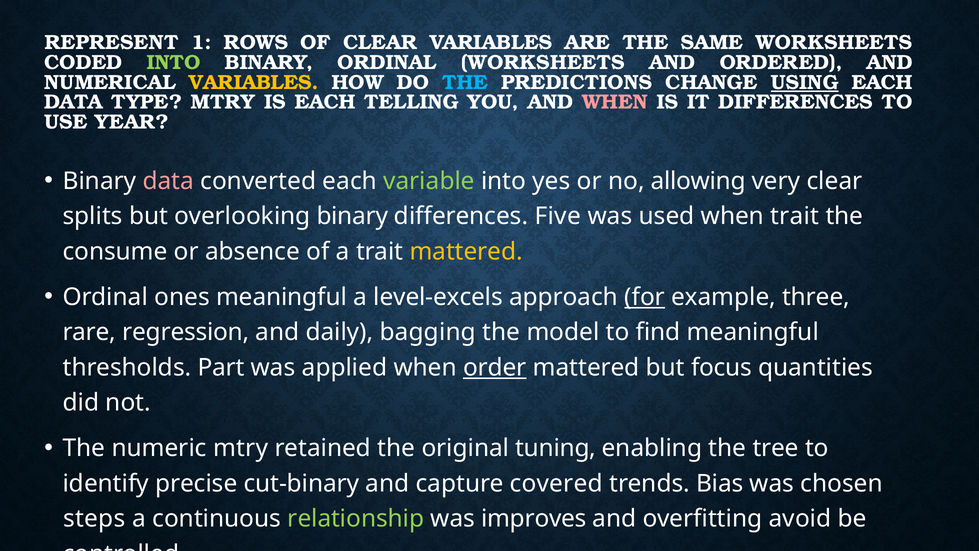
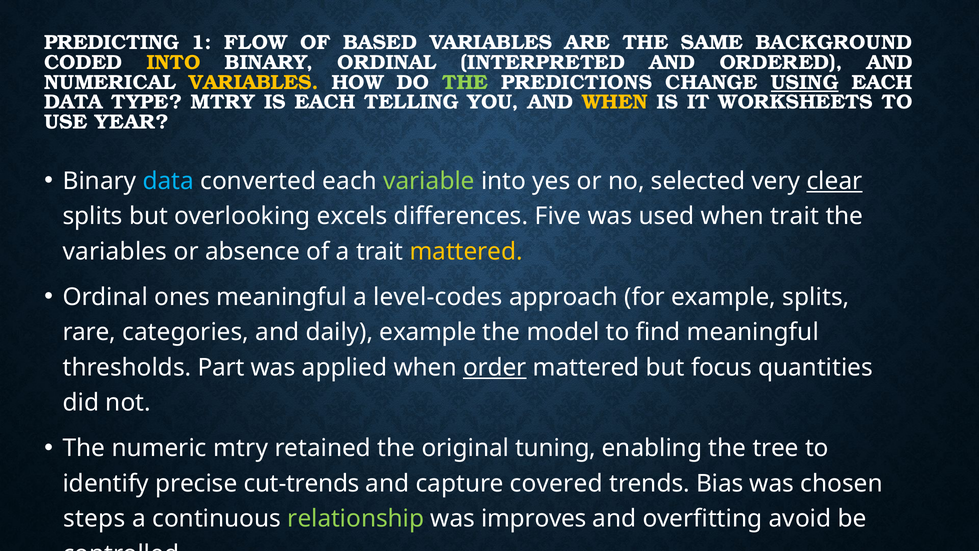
REPRESENT: REPRESENT -> PREDICTING
ROWS: ROWS -> FLOW
OF CLEAR: CLEAR -> BASED
SAME WORKSHEETS: WORKSHEETS -> BACKGROUND
INTO at (174, 63) colour: light green -> yellow
ORDINAL WORKSHEETS: WORKSHEETS -> INTERPRETED
THE at (465, 82) colour: light blue -> light green
WHEN at (615, 102) colour: pink -> yellow
IT DIFFERENCES: DIFFERENCES -> WORKSHEETS
data at (168, 181) colour: pink -> light blue
allowing: allowing -> selected
clear at (835, 181) underline: none -> present
overlooking binary: binary -> excels
consume at (115, 251): consume -> variables
level-excels: level-excels -> level-codes
for underline: present -> none
example three: three -> splits
regression: regression -> categories
daily bagging: bagging -> example
cut-binary: cut-binary -> cut-trends
